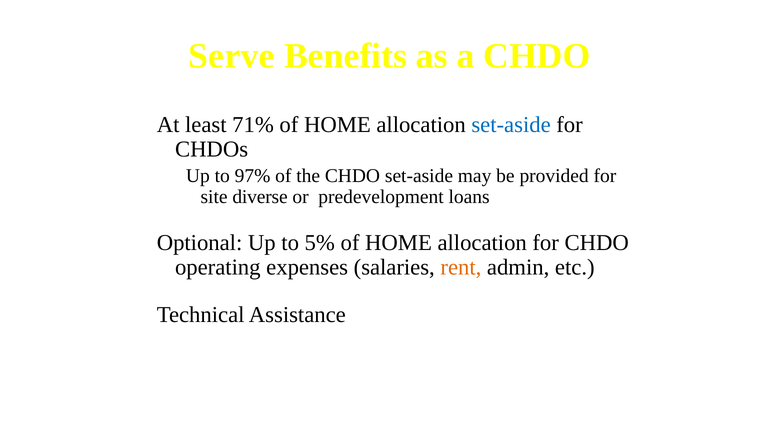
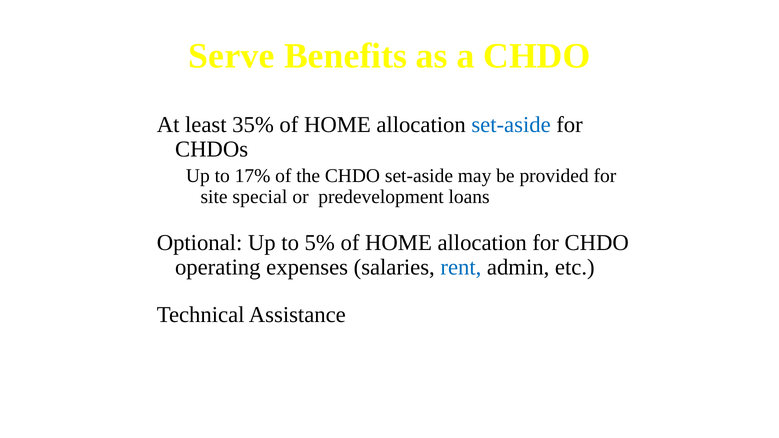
71%: 71% -> 35%
97%: 97% -> 17%
diverse: diverse -> special
rent colour: orange -> blue
